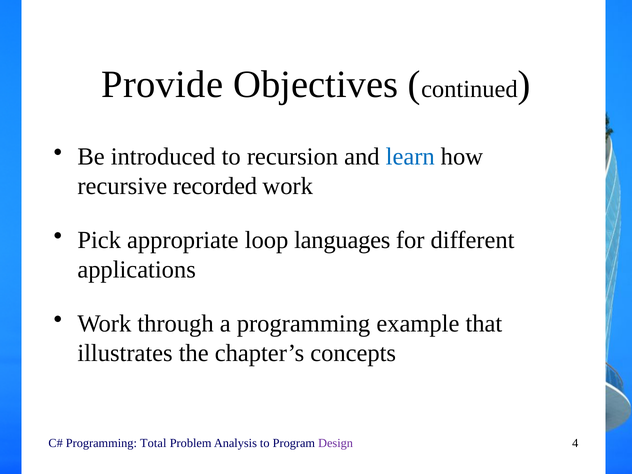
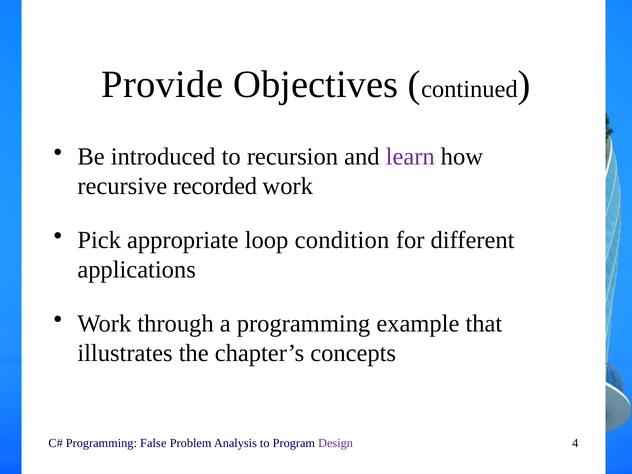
learn colour: blue -> purple
languages: languages -> condition
Total: Total -> False
